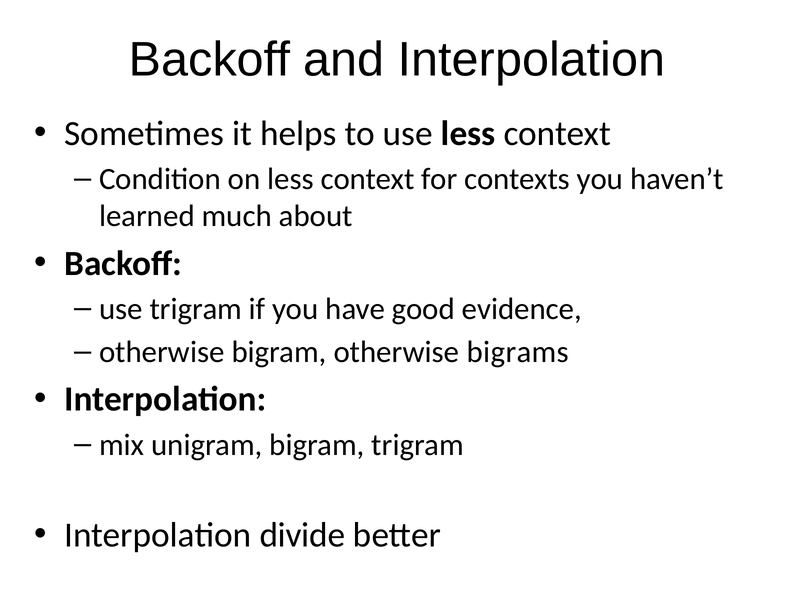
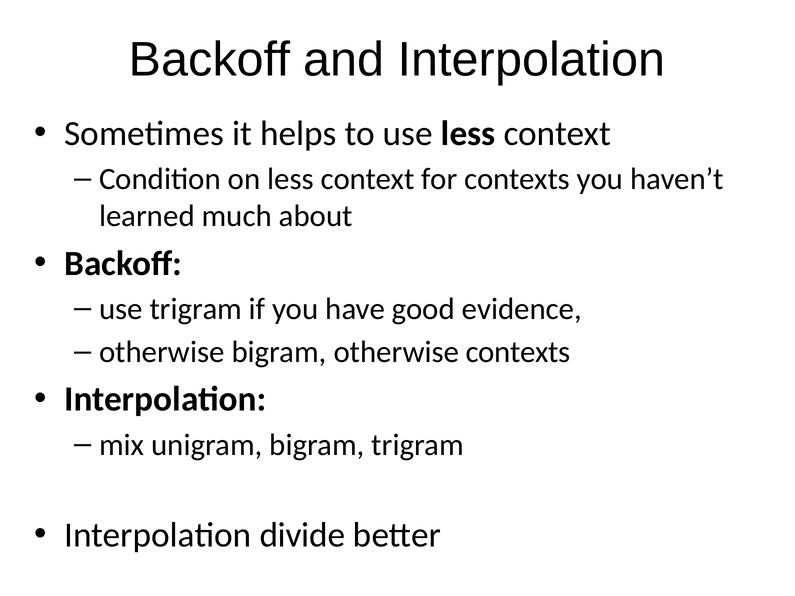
otherwise bigrams: bigrams -> contexts
